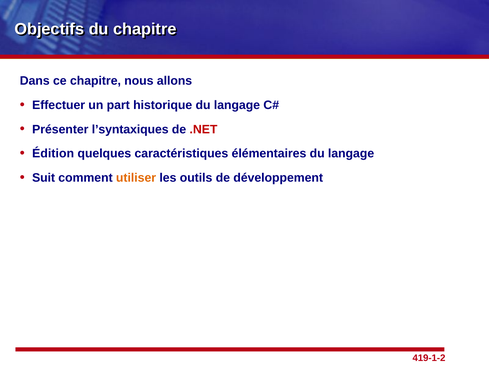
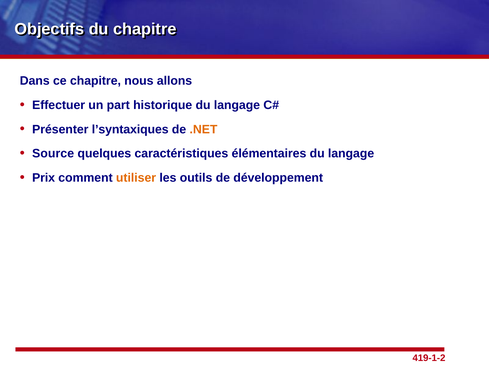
.NET colour: red -> orange
Édition: Édition -> Source
Suit: Suit -> Prix
